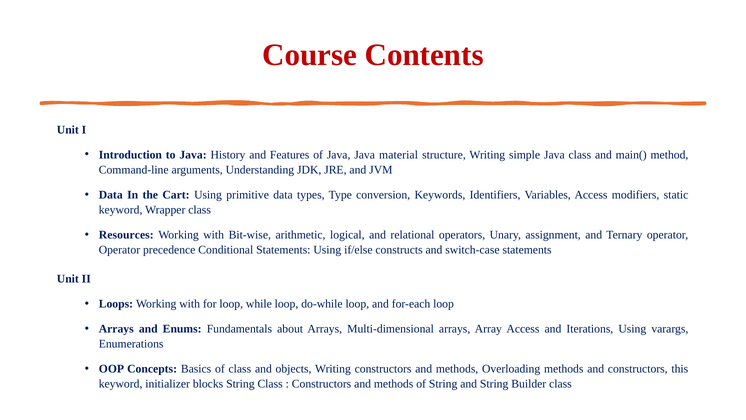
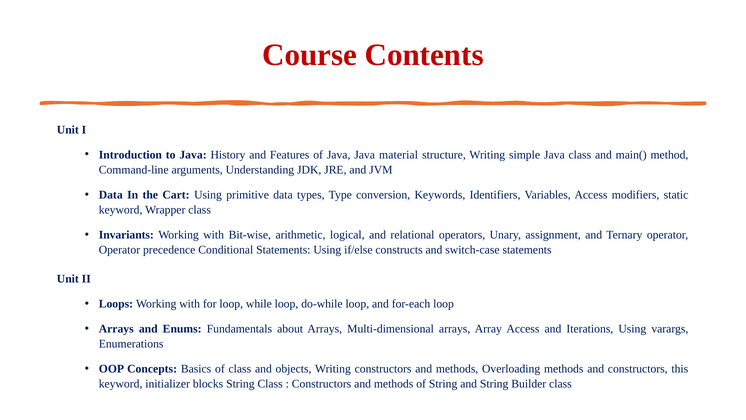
Resources: Resources -> Invariants
